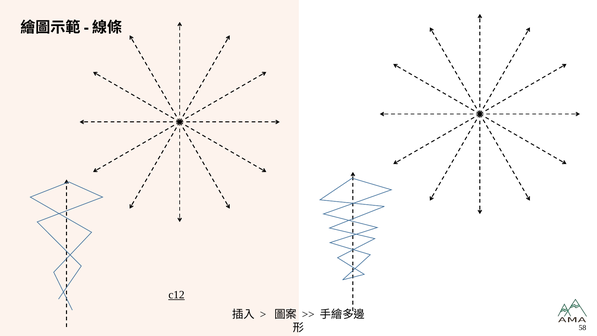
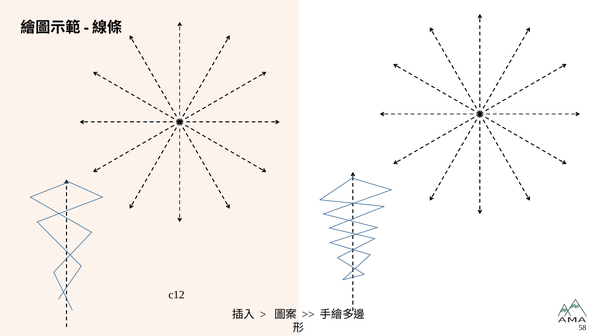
c12 underline: present -> none
